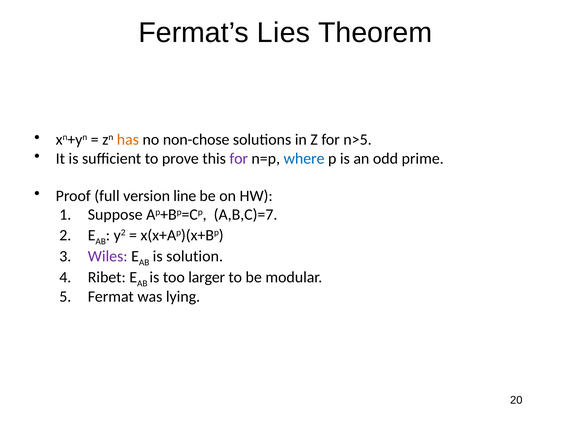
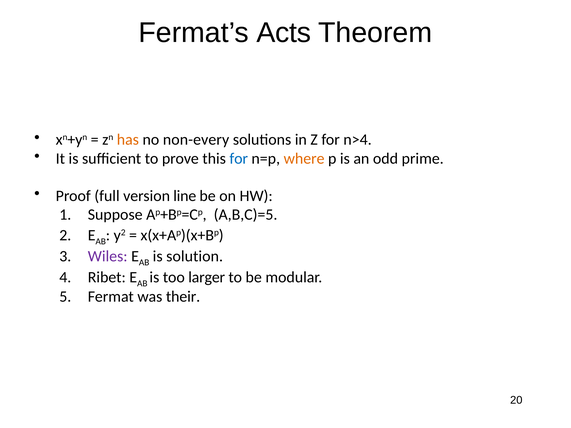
Lies: Lies -> Acts
non-chose: non-chose -> non-every
n>5: n>5 -> n>4
for at (239, 159) colour: purple -> blue
where colour: blue -> orange
A,B,C)=7: A,B,C)=7 -> A,B,C)=5
lying: lying -> their
